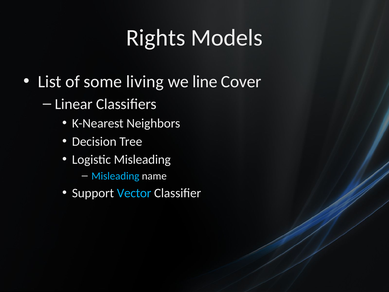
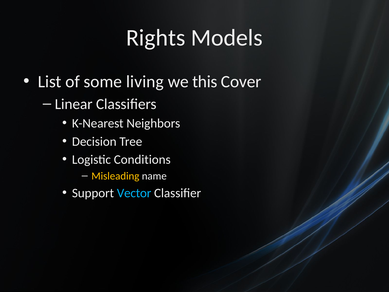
line: line -> this
Logistic Misleading: Misleading -> Conditions
Misleading at (115, 176) colour: light blue -> yellow
